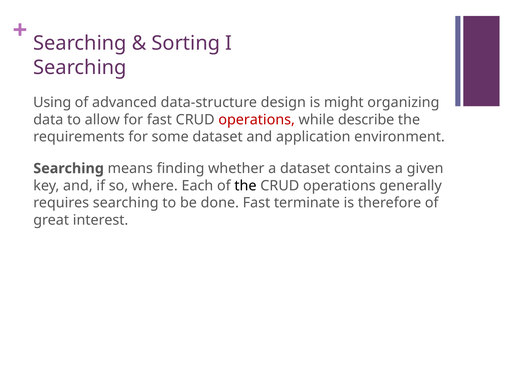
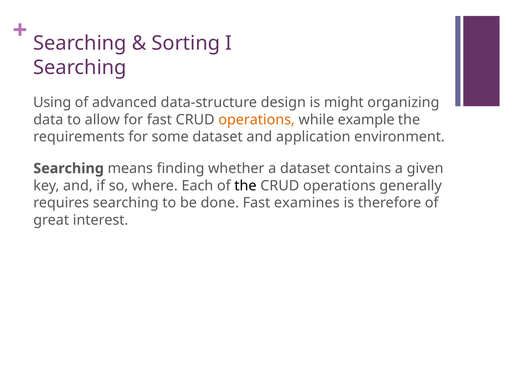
operations at (257, 120) colour: red -> orange
describe: describe -> example
terminate: terminate -> examines
